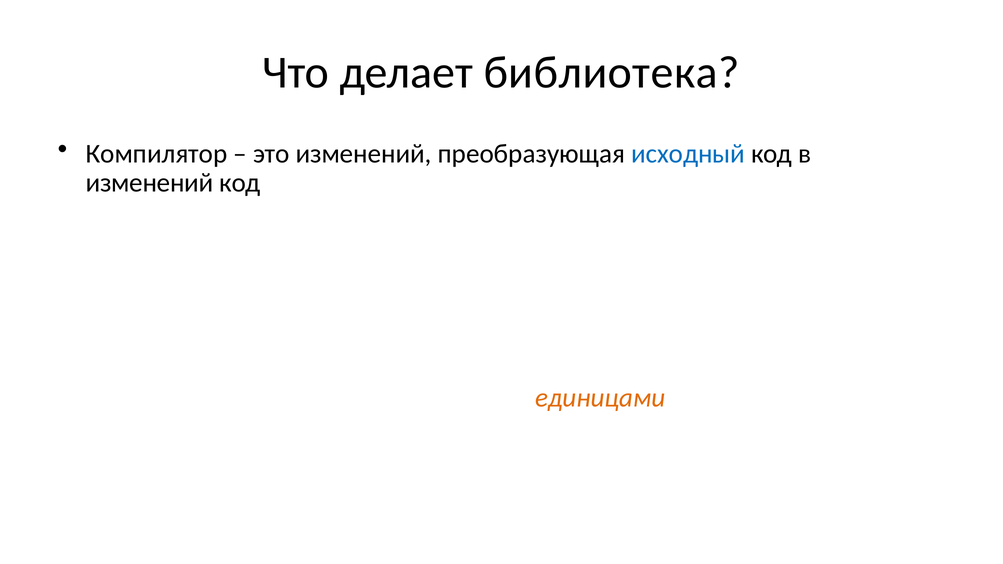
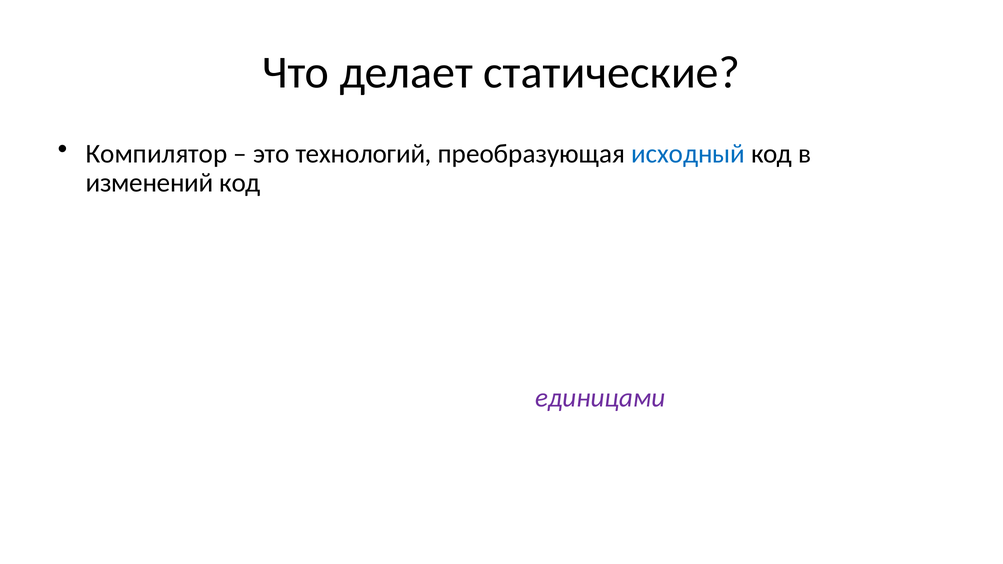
библиотека: библиотека -> статические
это изменений: изменений -> технологий
единицами colour: orange -> purple
